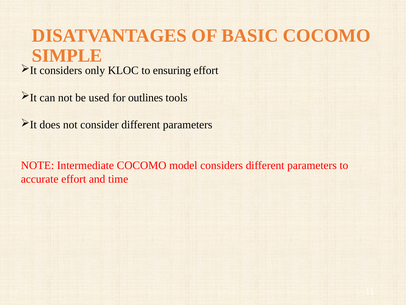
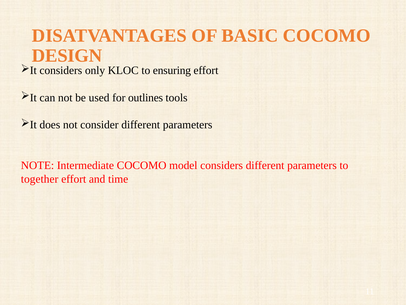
SIMPLE: SIMPLE -> DESIGN
accurate: accurate -> together
